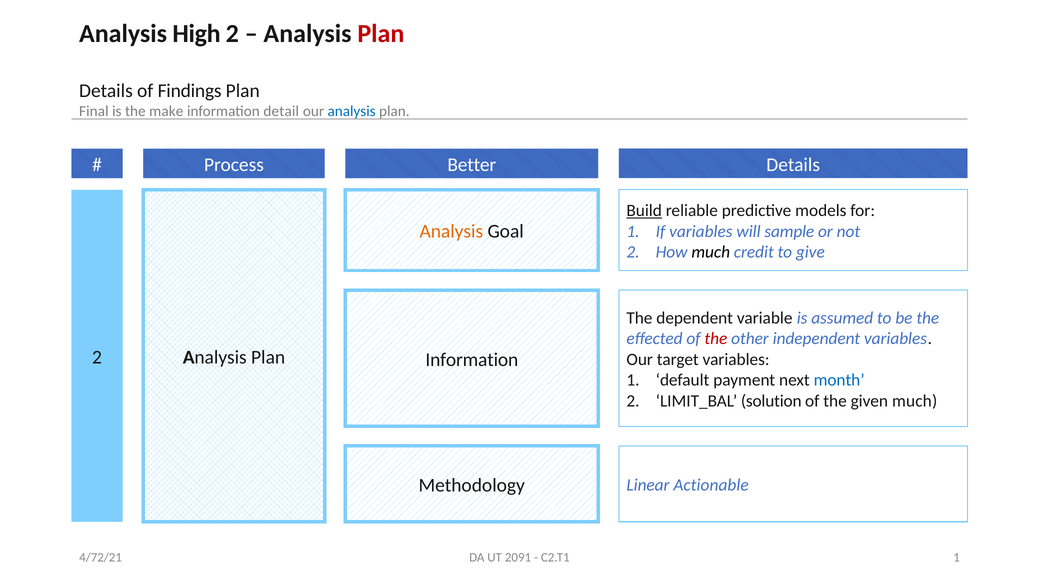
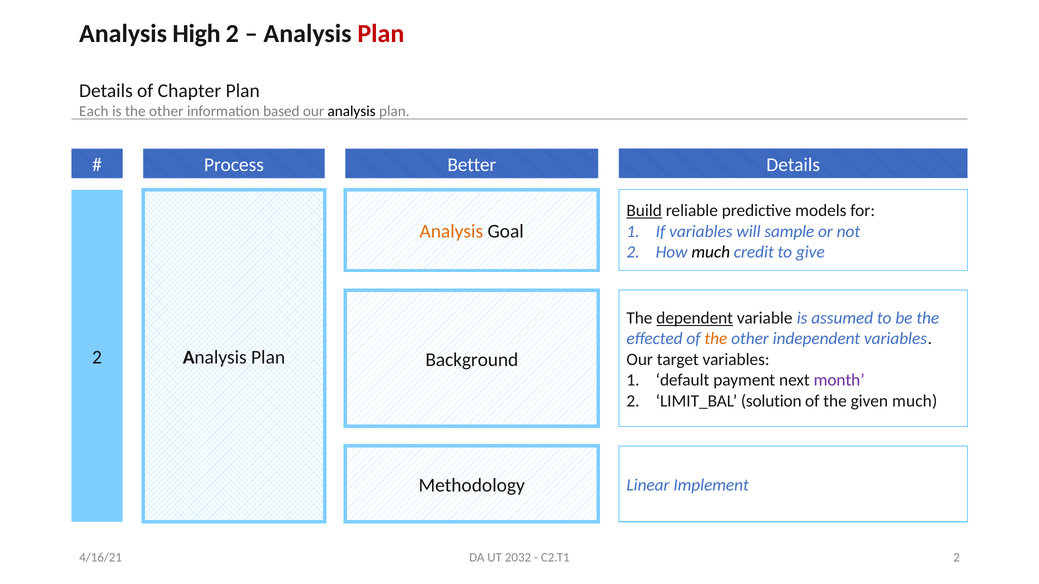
Findings: Findings -> Chapter
Final: Final -> Each
is the make: make -> other
detail: detail -> based
analysis at (352, 112) colour: blue -> black
dependent underline: none -> present
the at (716, 339) colour: red -> orange
Information at (472, 360): Information -> Background
month colour: blue -> purple
Actionable: Actionable -> Implement
2091: 2091 -> 2032
C2.T1 1: 1 -> 2
4/72/21: 4/72/21 -> 4/16/21
